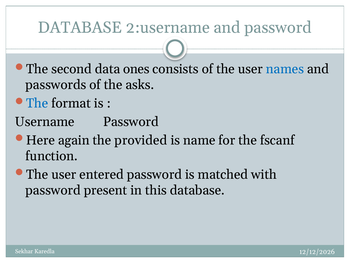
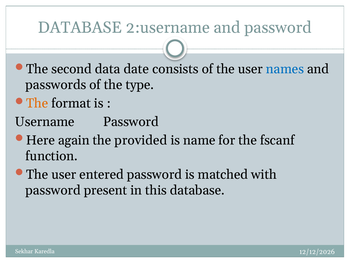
ones: ones -> date
asks: asks -> type
The at (37, 103) colour: blue -> orange
